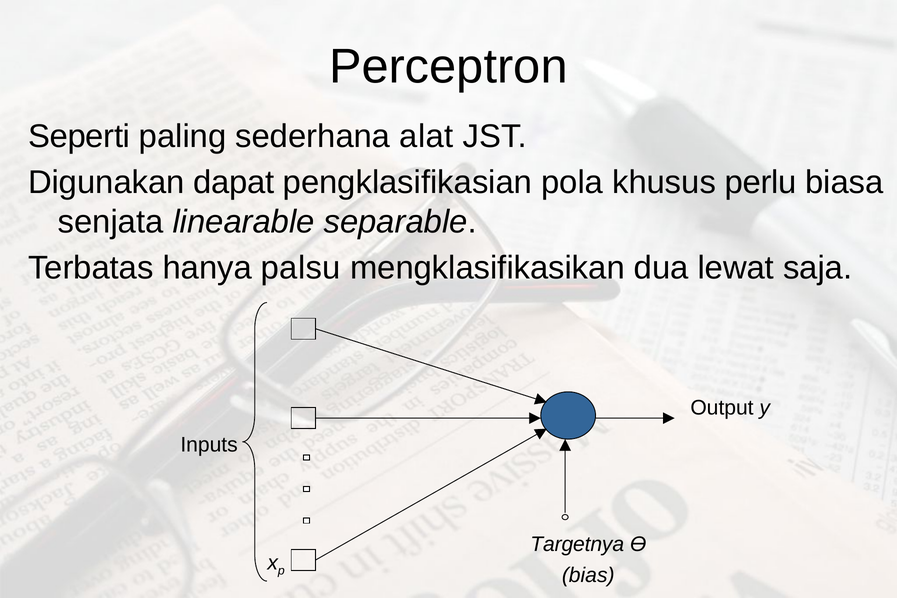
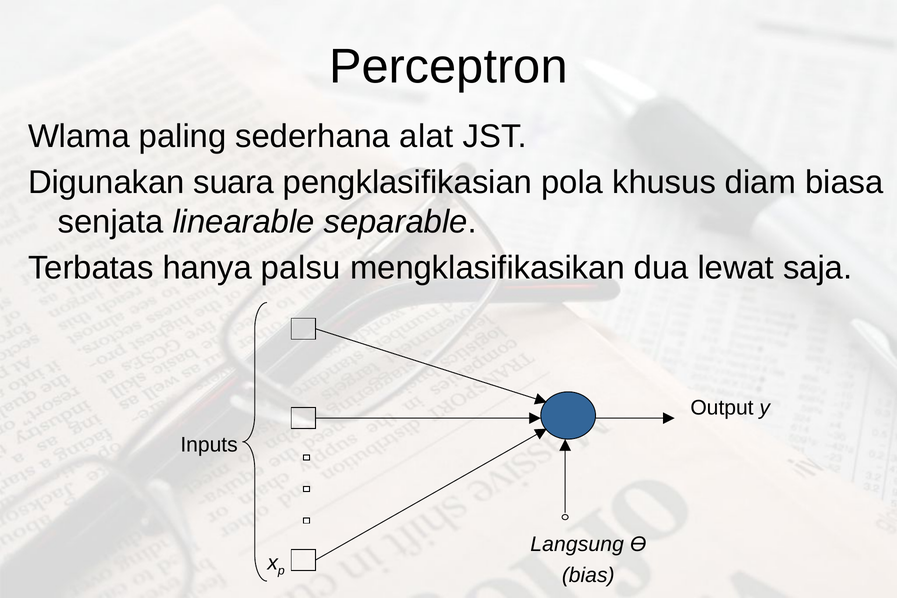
Seperti: Seperti -> Wlama
dapat: dapat -> suara
perlu: perlu -> diam
Targetnya: Targetnya -> Langsung
